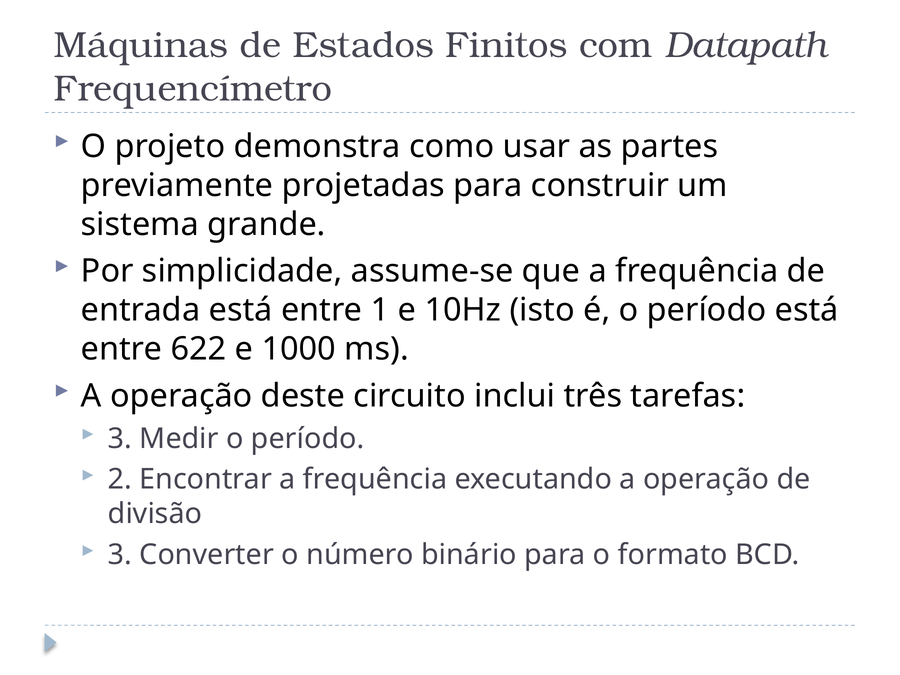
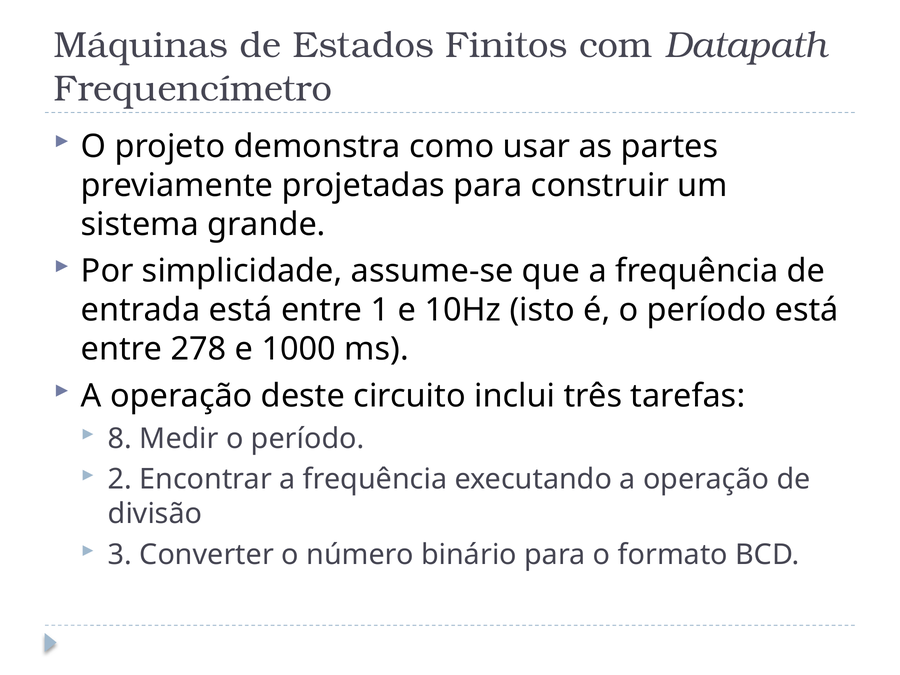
622: 622 -> 278
3 at (120, 439): 3 -> 8
